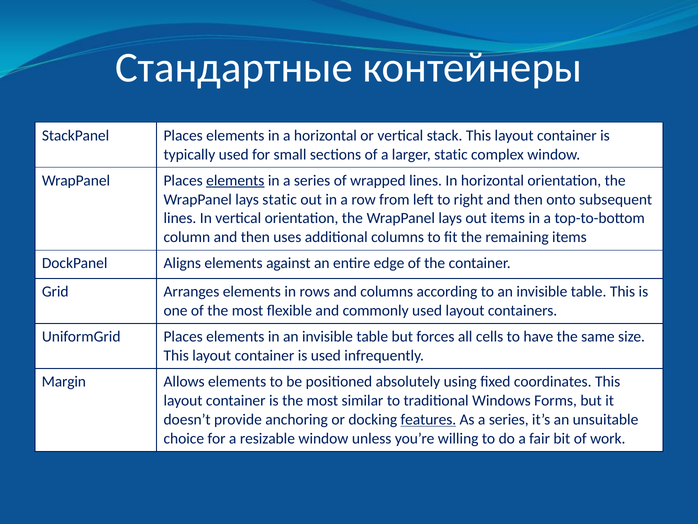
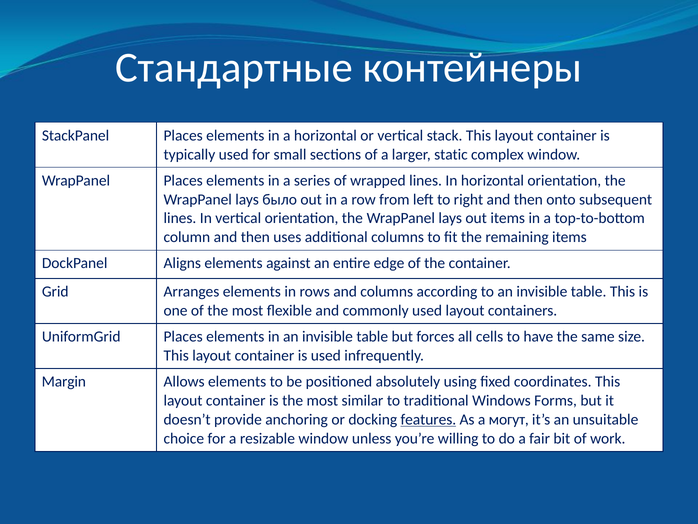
elements at (235, 180) underline: present -> none
lays static: static -> было
As a series: series -> могут
